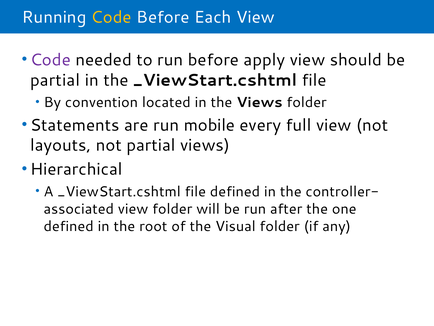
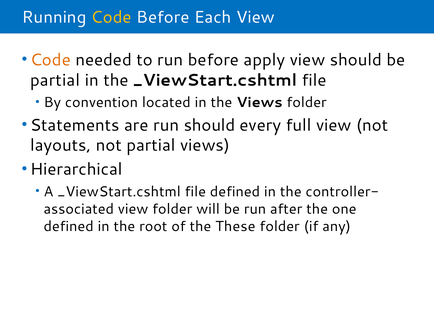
Code at (50, 60) colour: purple -> orange
run mobile: mobile -> should
Visual: Visual -> These
